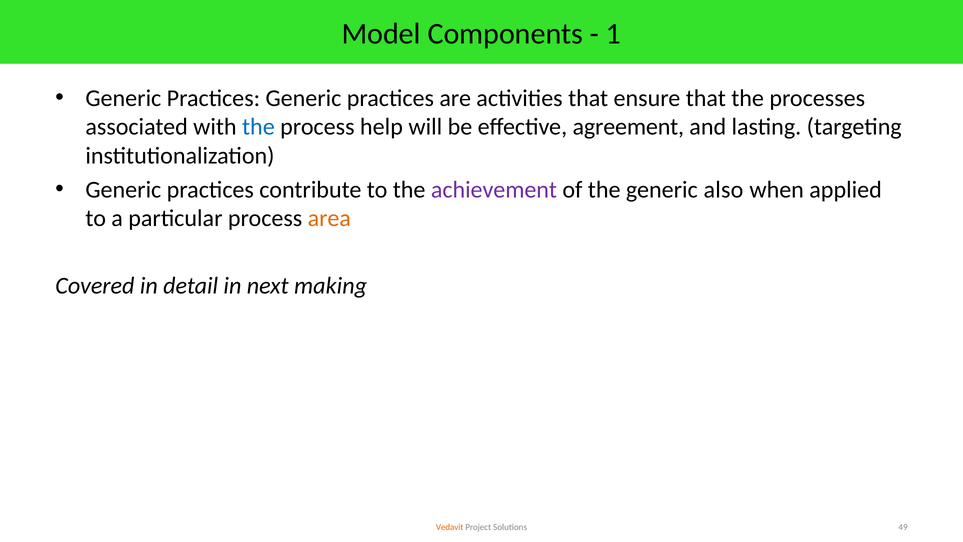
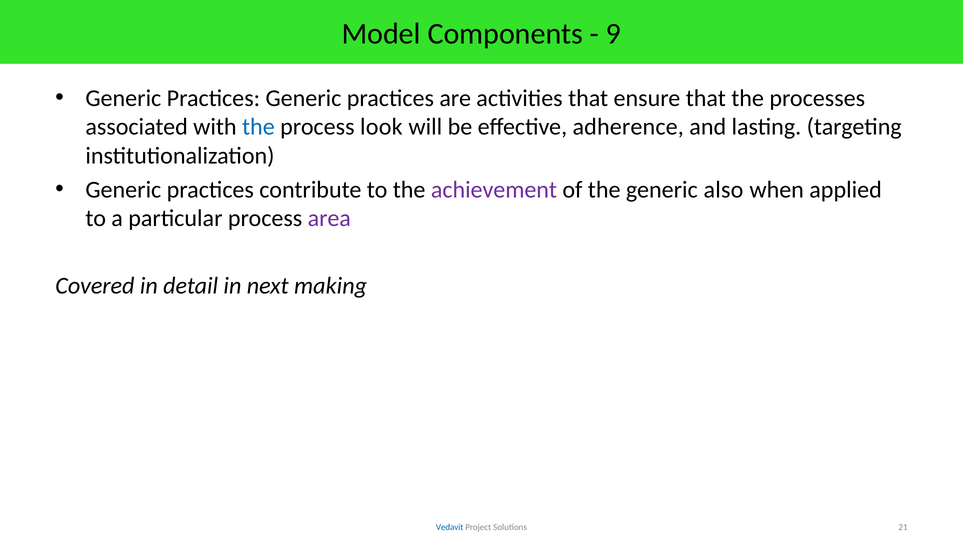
1: 1 -> 9
help: help -> look
agreement: agreement -> adherence
area colour: orange -> purple
Vedavit colour: orange -> blue
49: 49 -> 21
